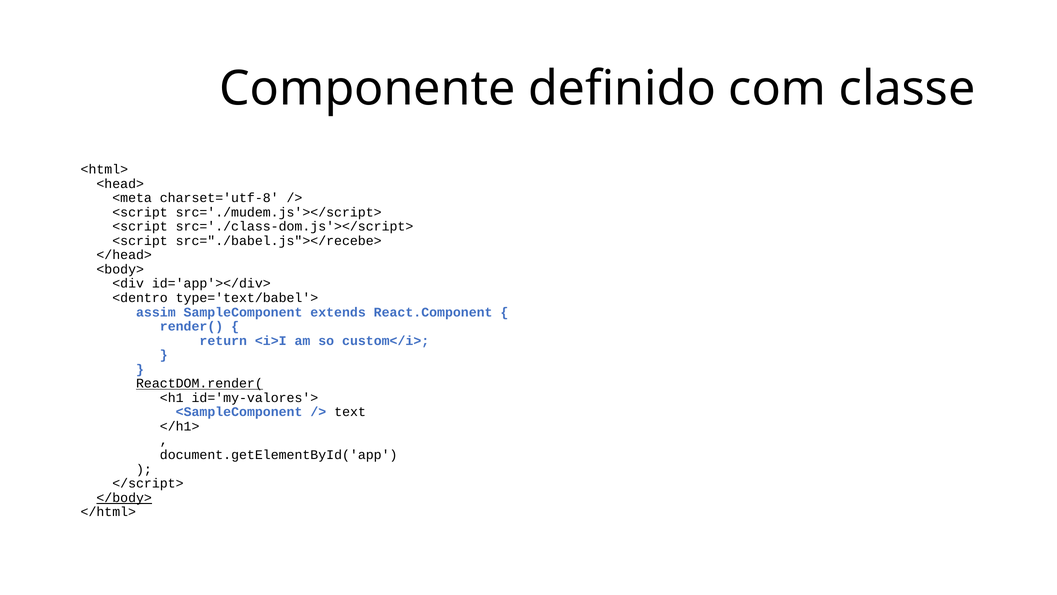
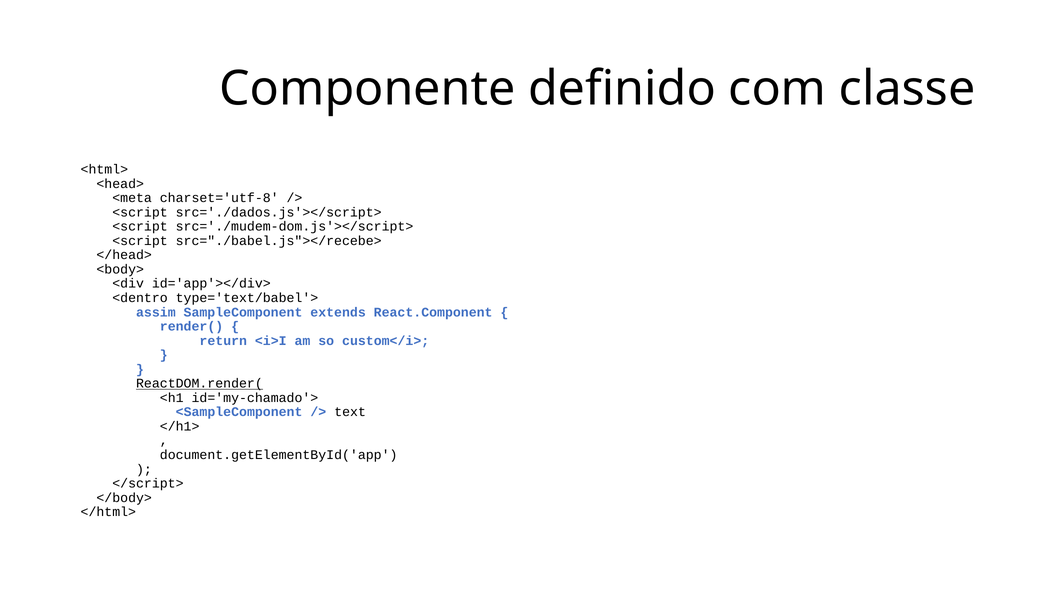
src='./mudem.js'></script>: src='./mudem.js'></script> -> src='./dados.js'></script>
src='./class-dom.js'></script>: src='./class-dom.js'></script> -> src='./mudem-dom.js'></script>
id='my-valores'>: id='my-valores'> -> id='my-chamado'>
</body> underline: present -> none
